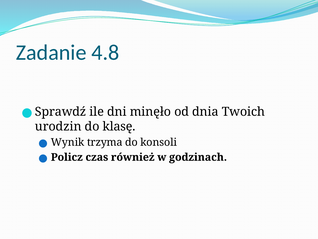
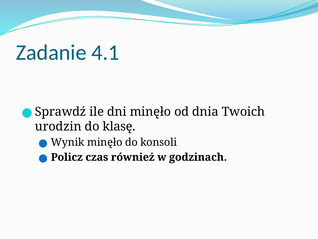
4.8: 4.8 -> 4.1
Wynik trzyma: trzyma -> minęło
